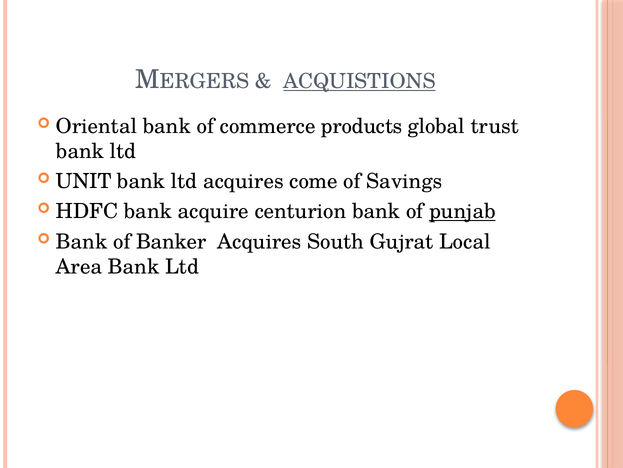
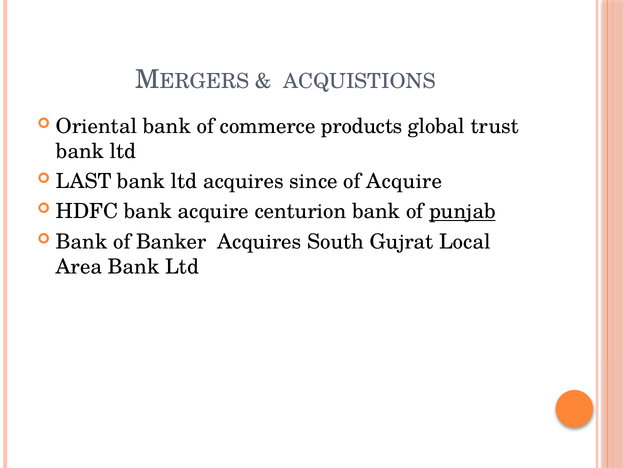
ACQUISTIONS underline: present -> none
UNIT: UNIT -> LAST
come: come -> since
of Savings: Savings -> Acquire
